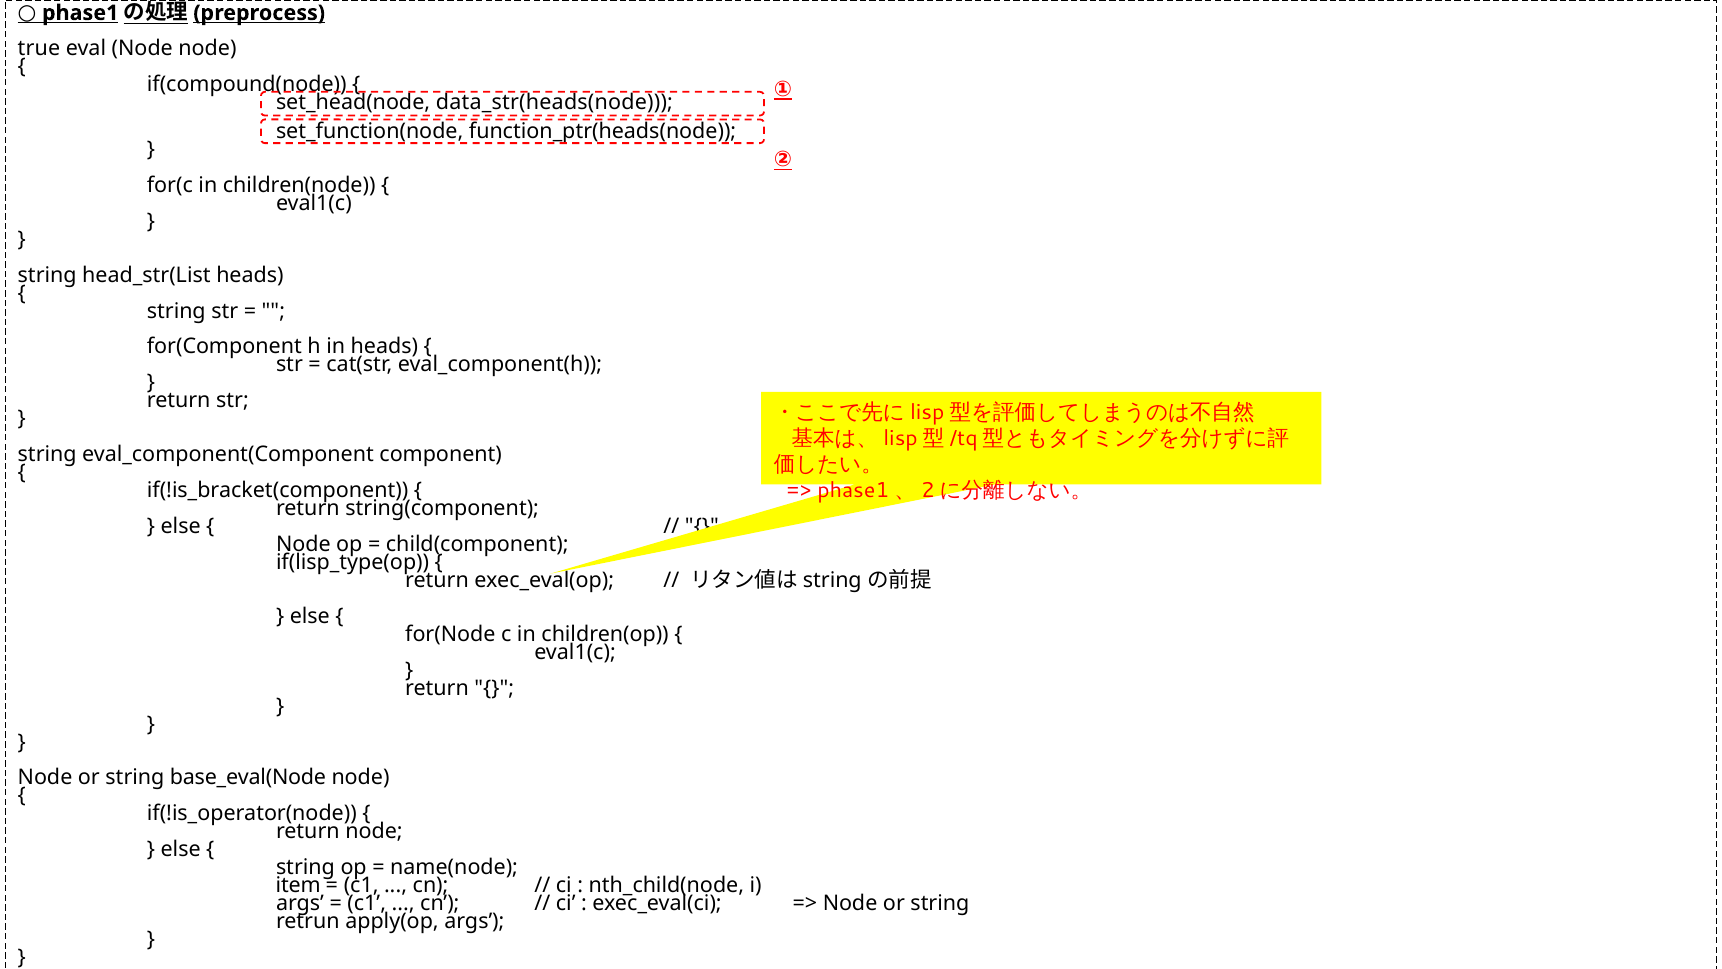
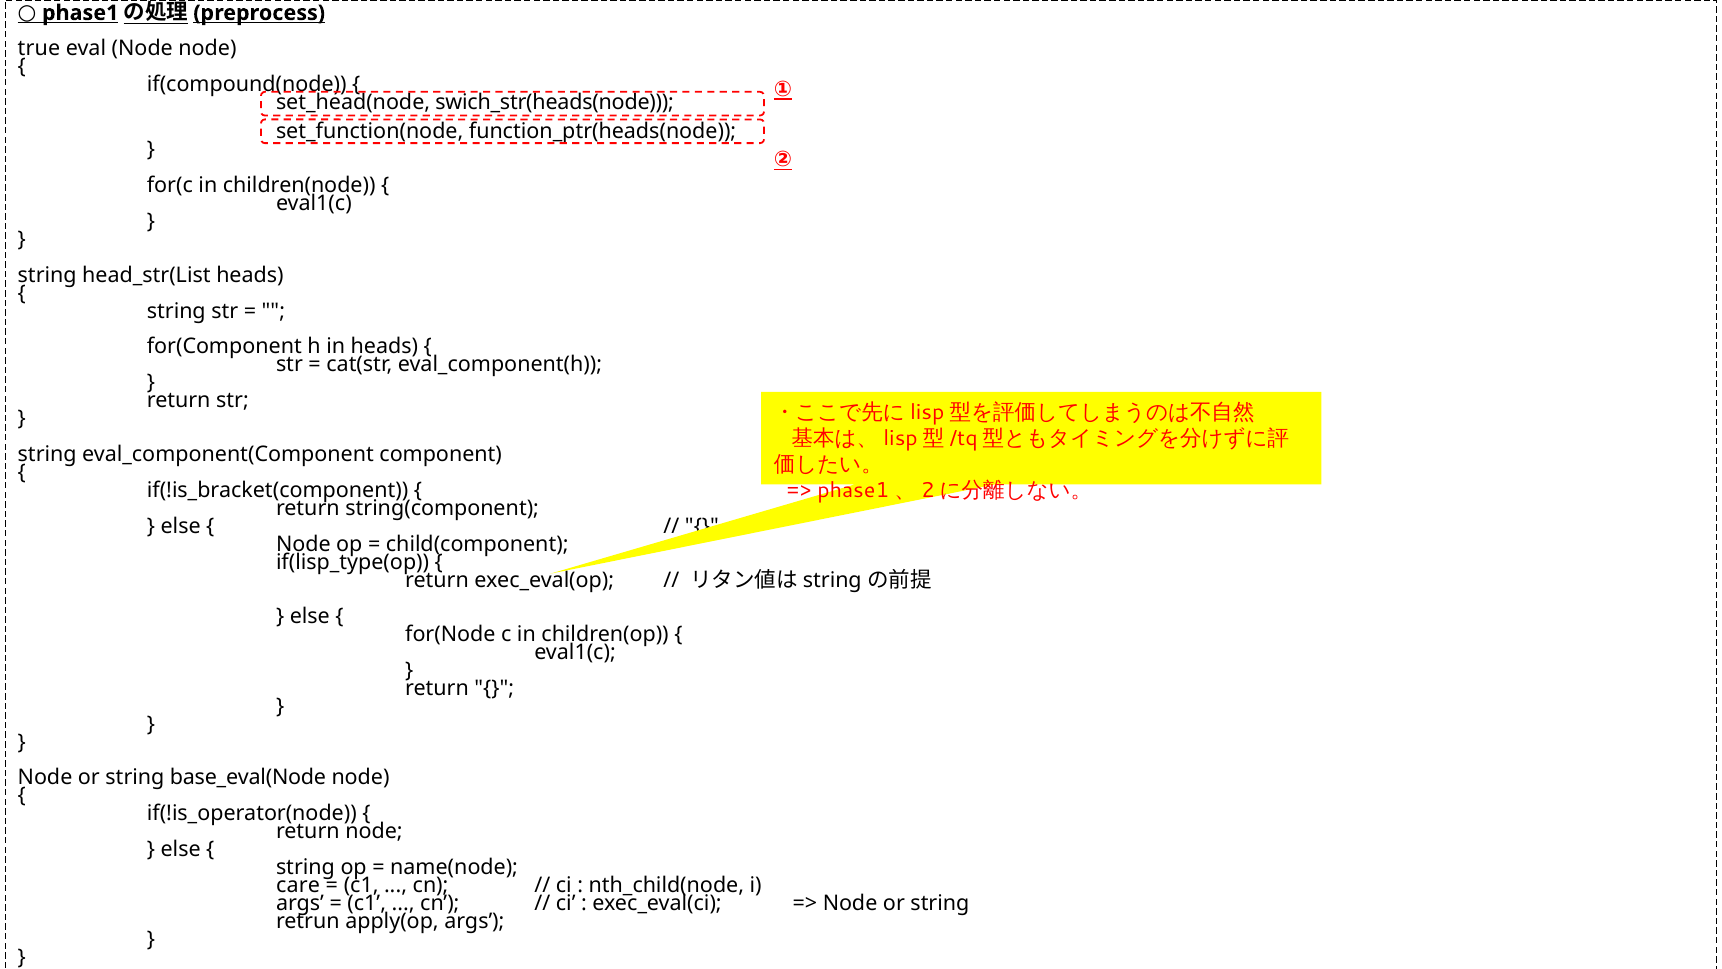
data_str(heads(node: data_str(heads(node -> swich_str(heads(node
item: item -> care
